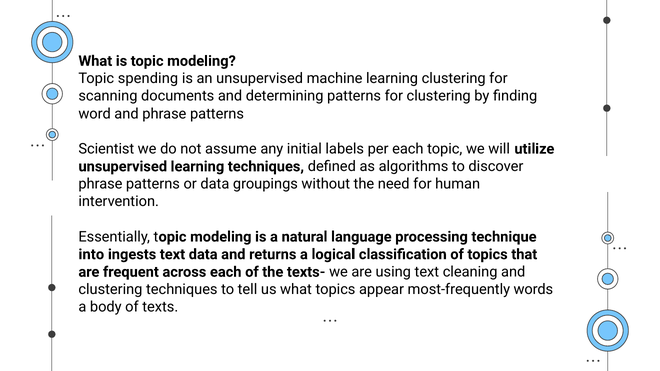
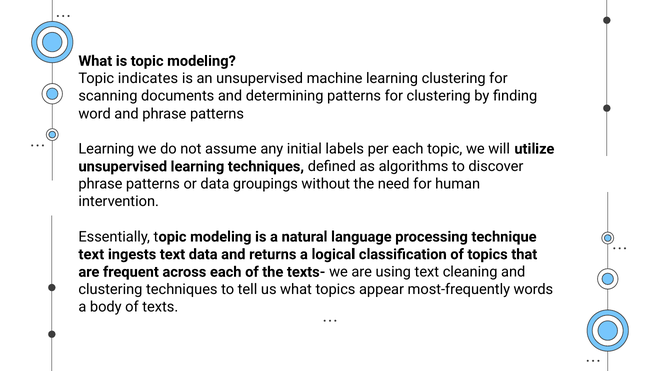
spending: spending -> indicates
Scientist at (106, 149): Scientist -> Learning
into at (91, 255): into -> text
